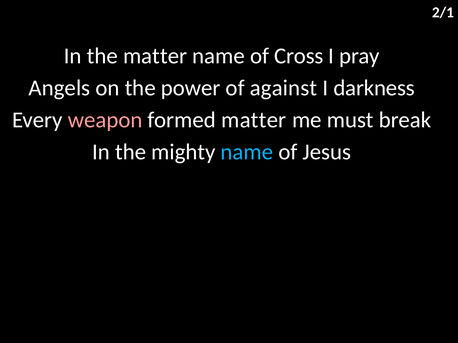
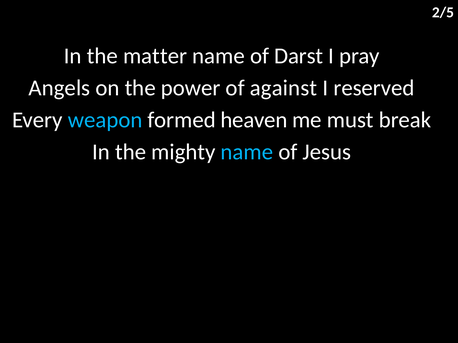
2/1: 2/1 -> 2/5
Cross: Cross -> Darst
darkness: darkness -> reserved
weapon colour: pink -> light blue
formed matter: matter -> heaven
